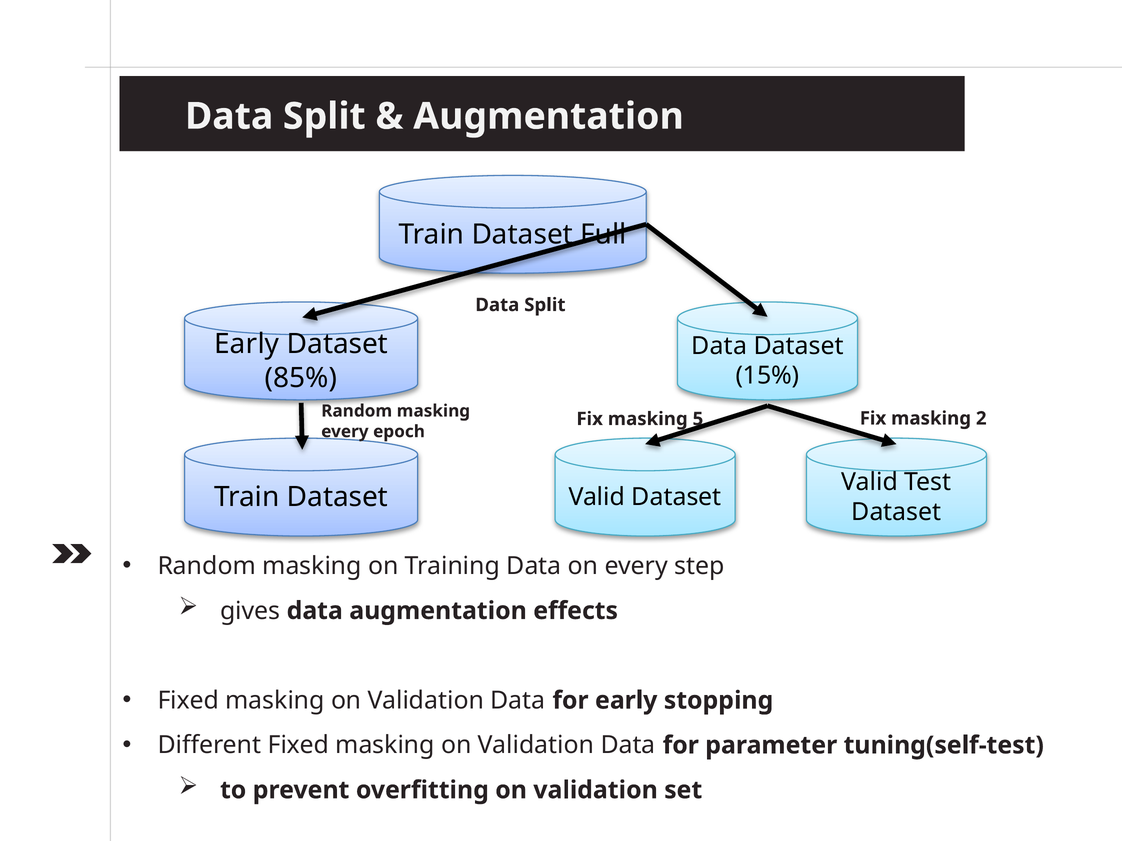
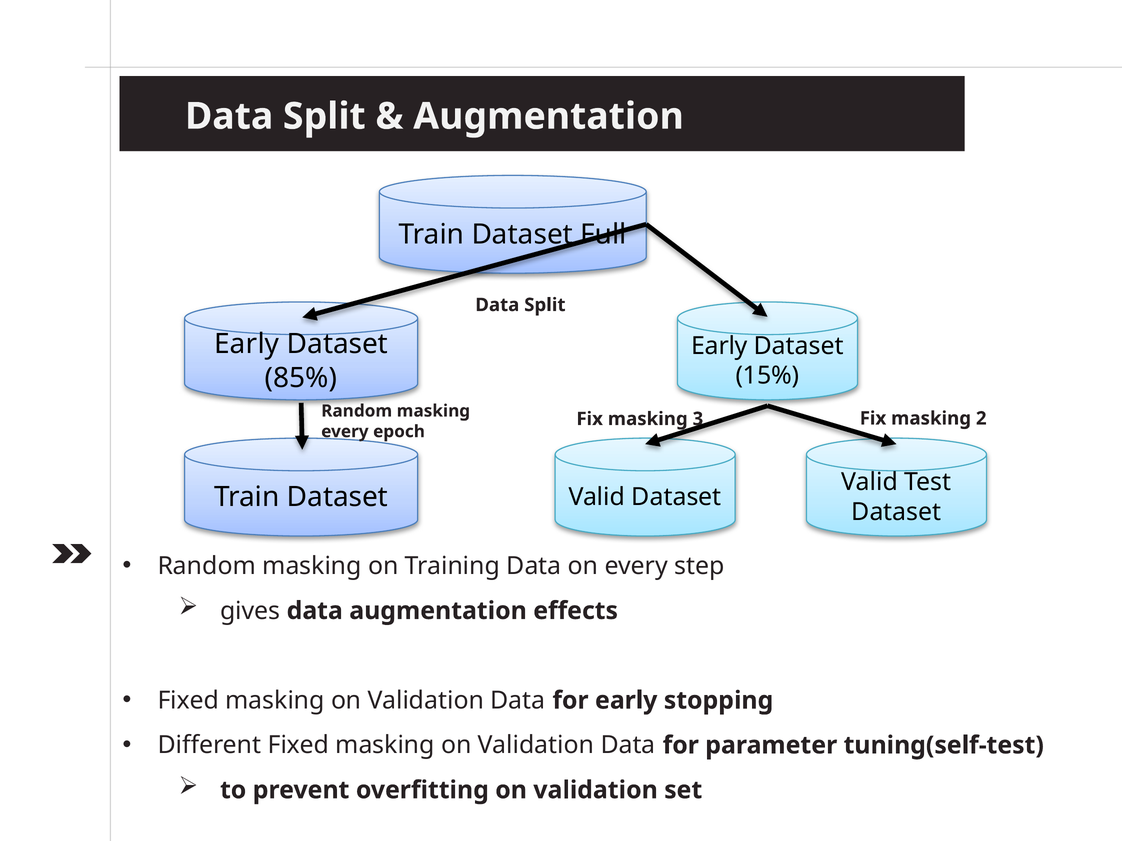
Data at (719, 346): Data -> Early
5: 5 -> 3
